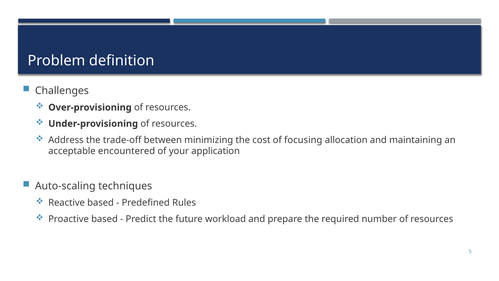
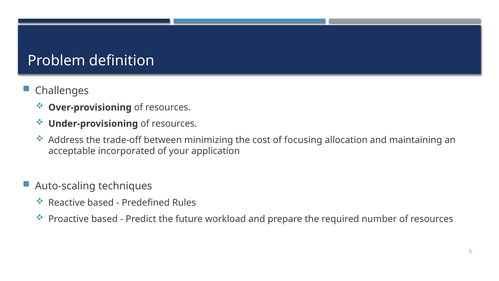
encountered: encountered -> incorporated
